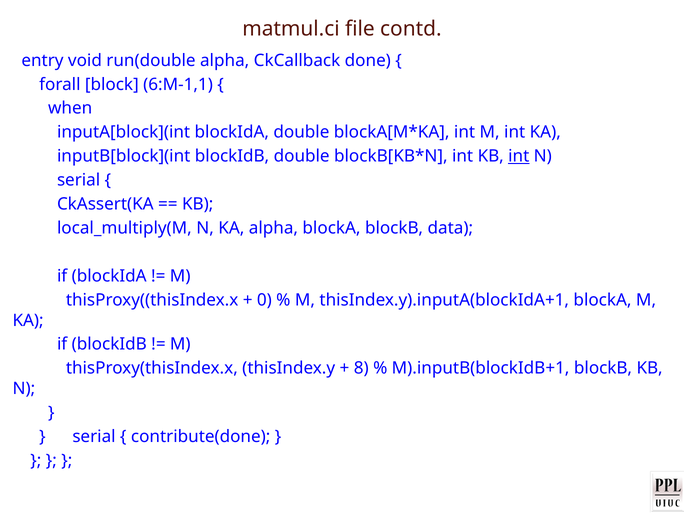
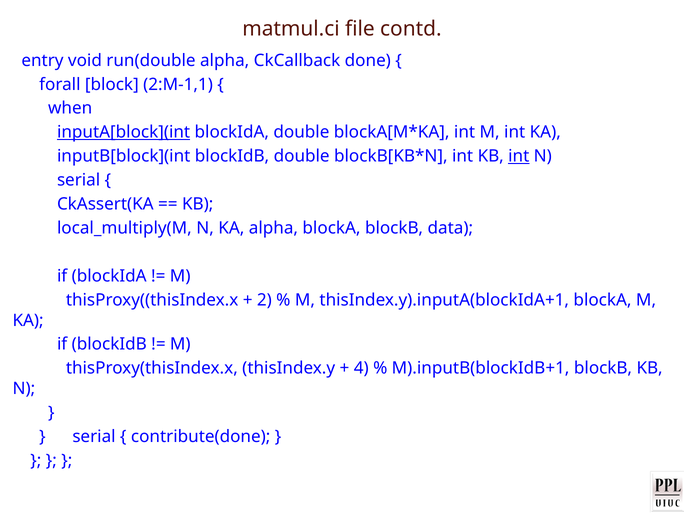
6:M-1,1: 6:M-1,1 -> 2:M-1,1
inputA[block](int underline: none -> present
0: 0 -> 2
8: 8 -> 4
